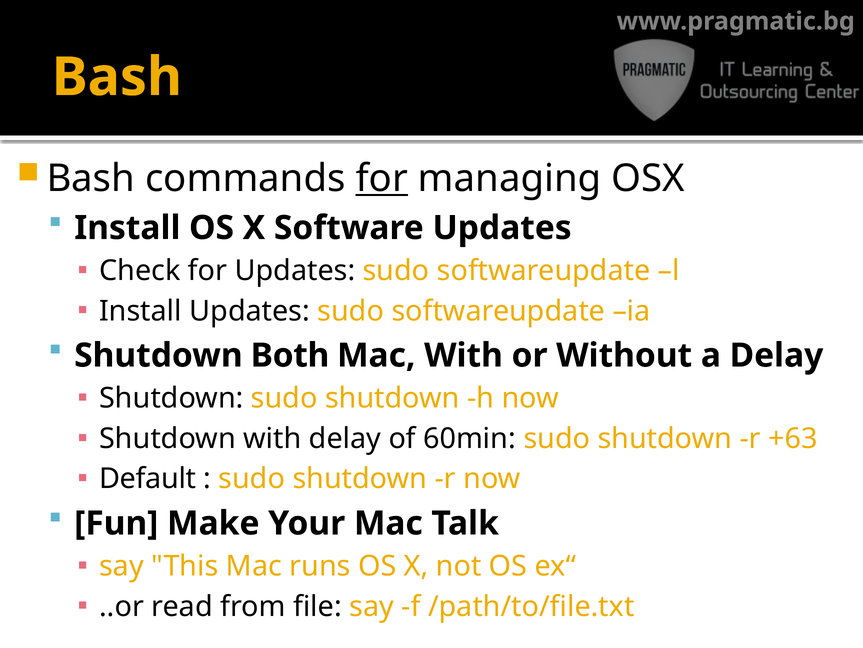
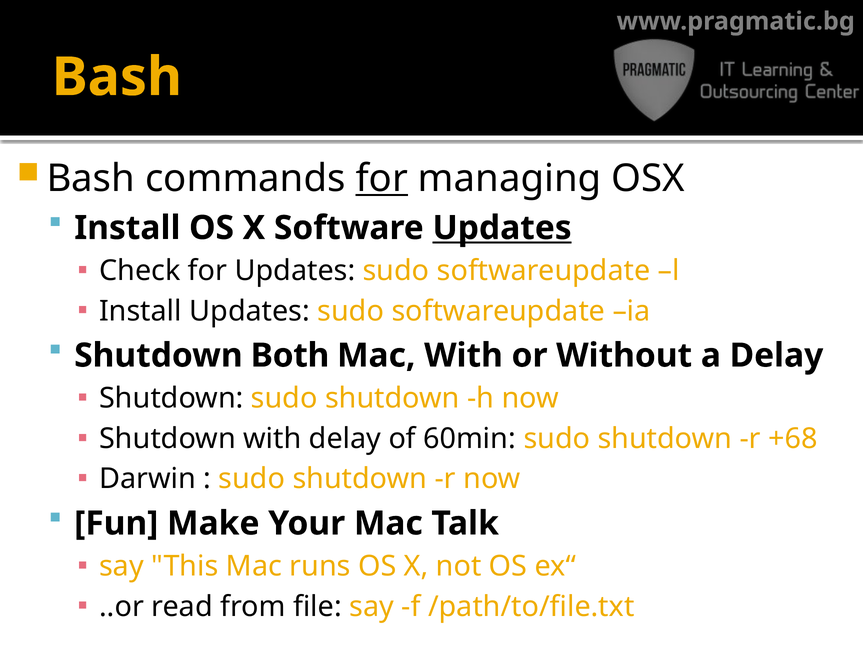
Updates at (502, 228) underline: none -> present
+63: +63 -> +68
Default: Default -> Darwin
